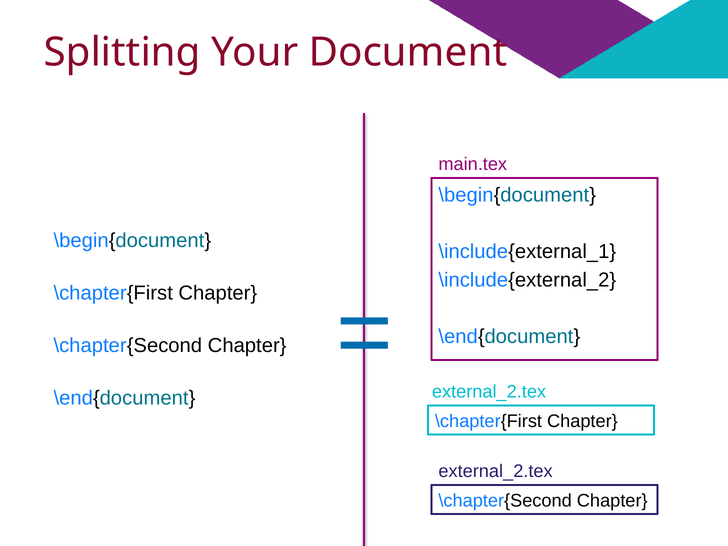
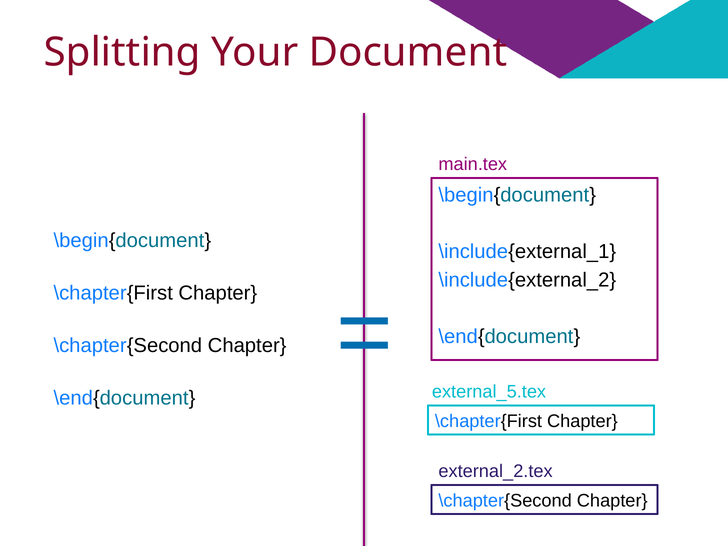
external_2.tex at (489, 392): external_2.tex -> external_5.tex
